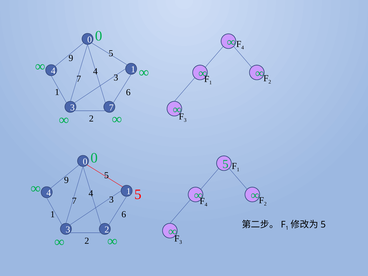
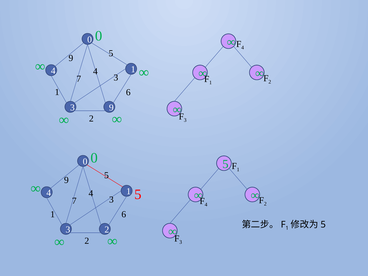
3 7: 7 -> 9
